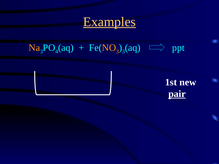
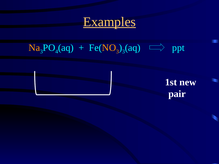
pair underline: present -> none
